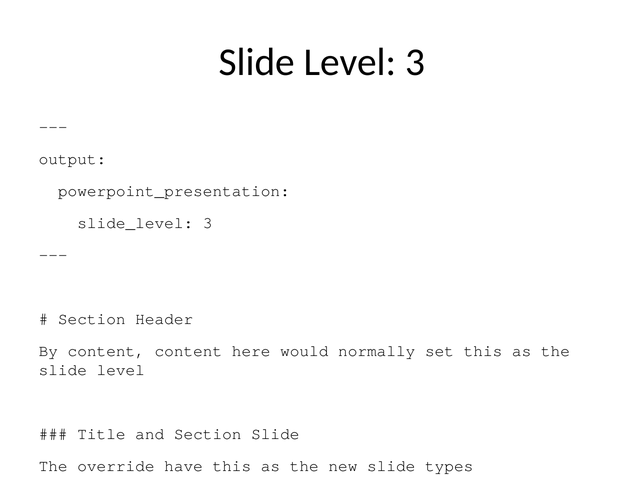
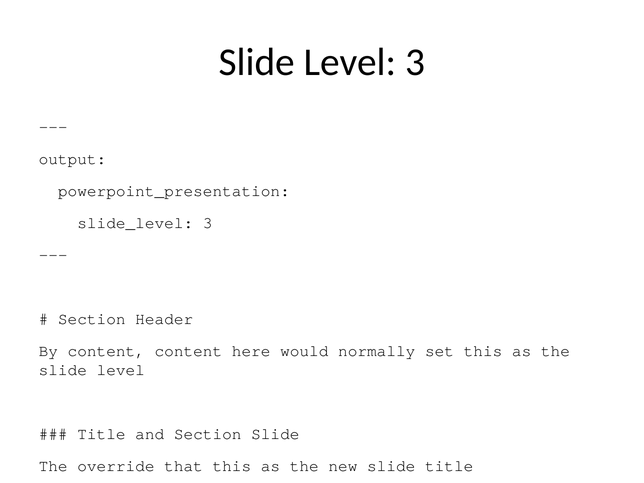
have: have -> that
slide types: types -> title
